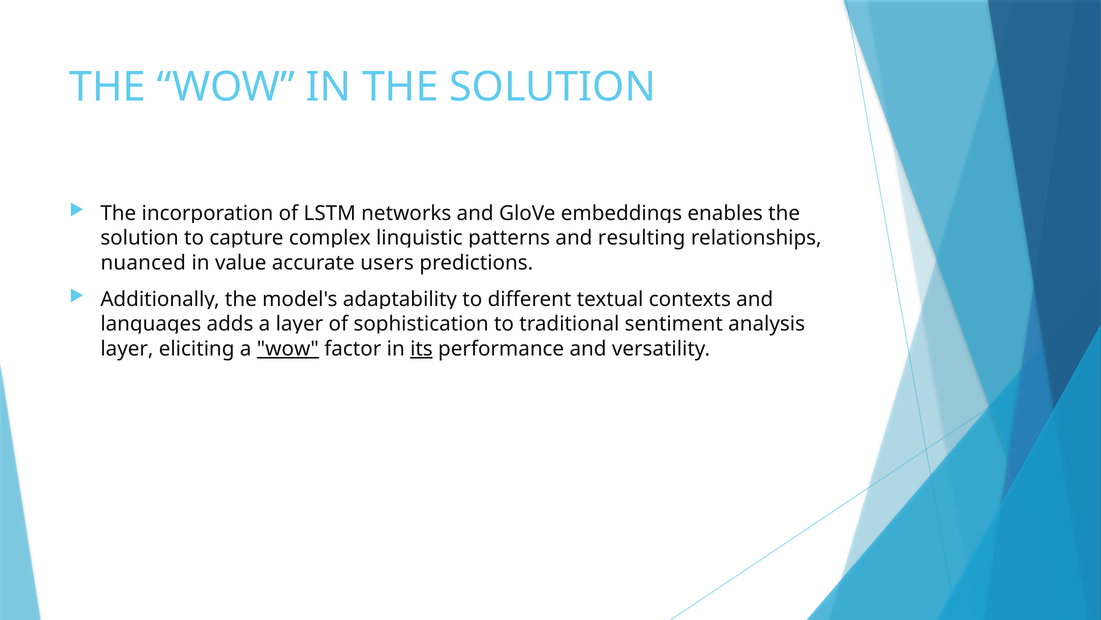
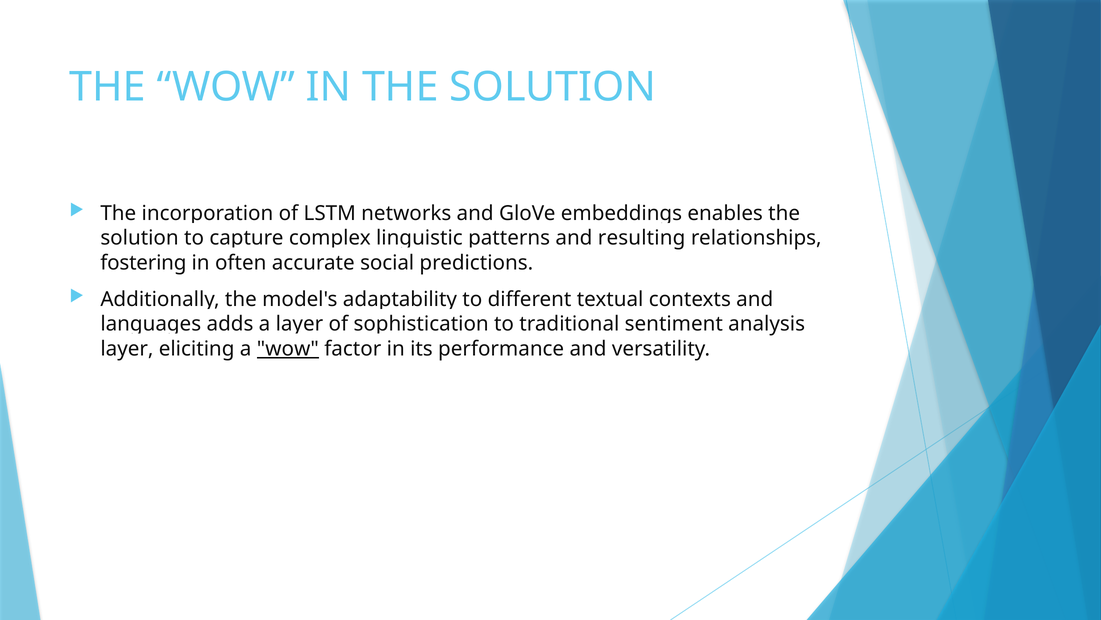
nuanced: nuanced -> fostering
value: value -> often
users: users -> social
its underline: present -> none
